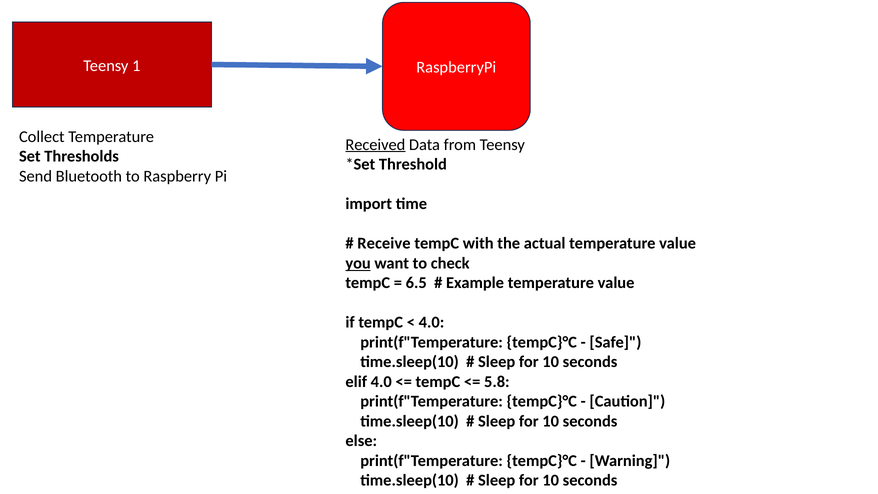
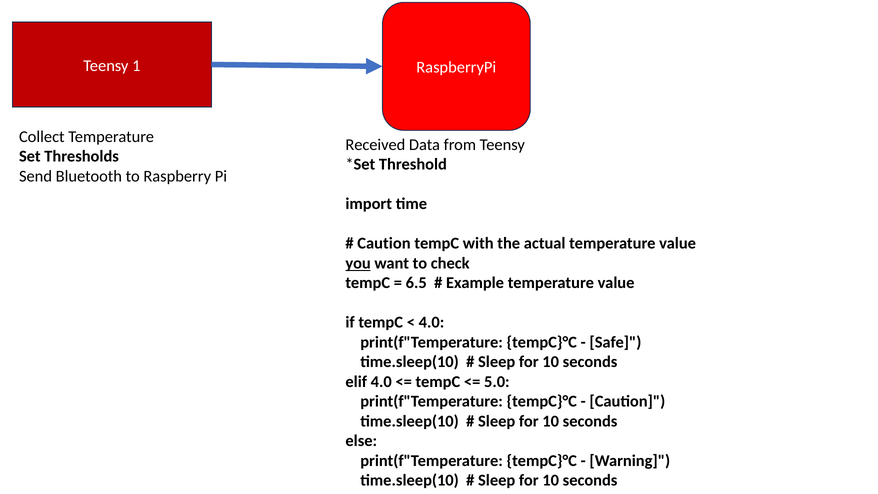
Received underline: present -> none
Receive at (384, 243): Receive -> Caution
5.8: 5.8 -> 5.0
